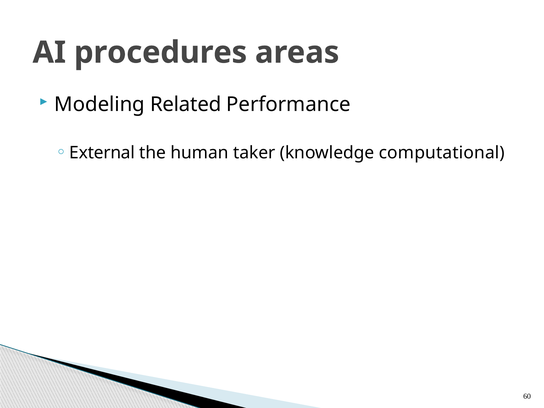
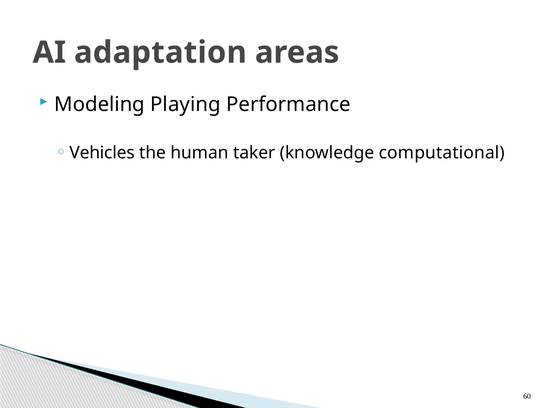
procedures: procedures -> adaptation
Related: Related -> Playing
External: External -> Vehicles
